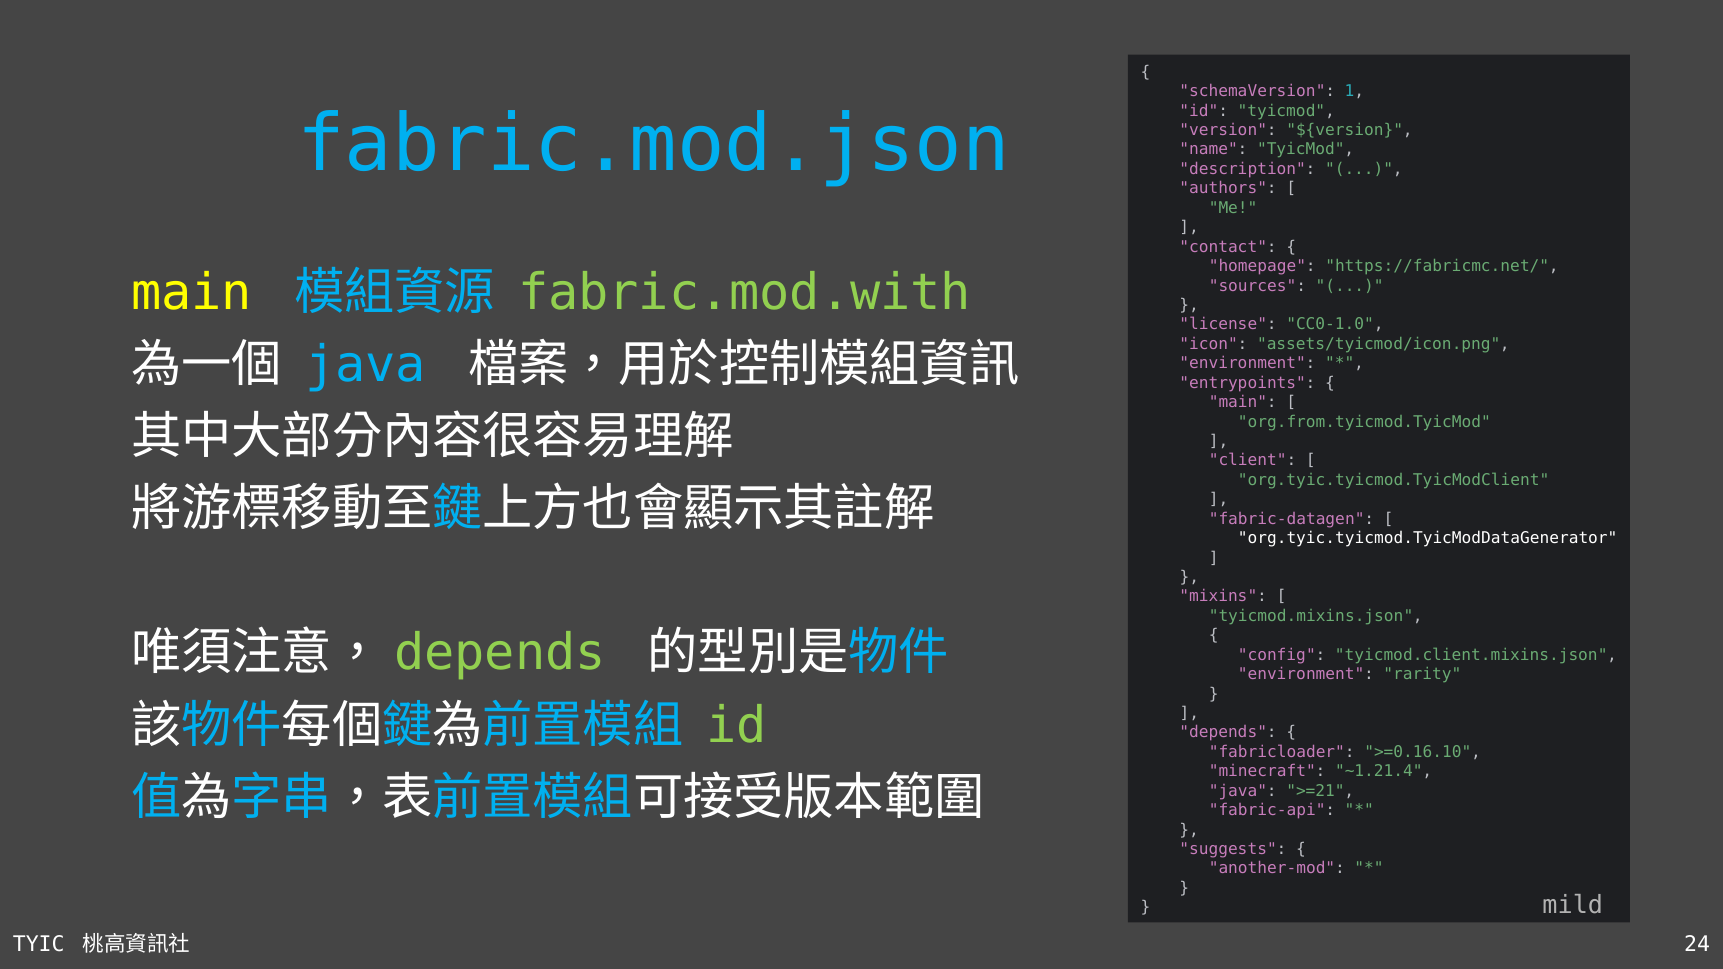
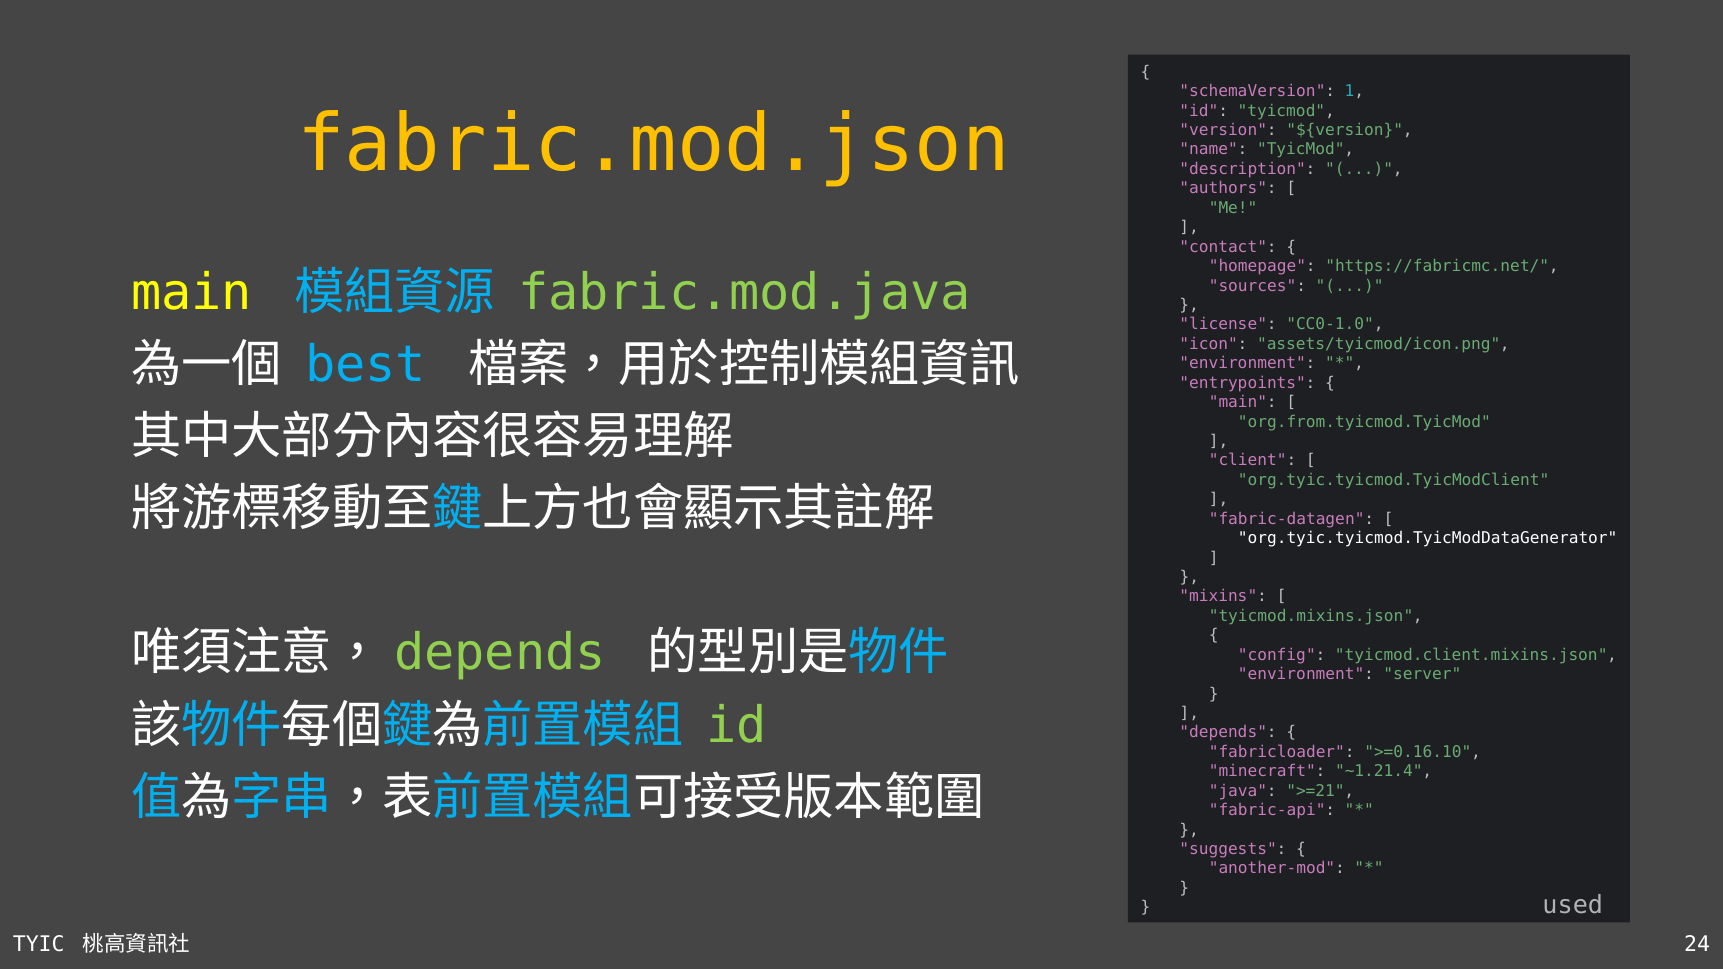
fabric.mod.json colour: light blue -> yellow
fabric.mod.with: fabric.mod.with -> fabric.mod.java
java at (365, 365): java -> best
rarity: rarity -> server
mild: mild -> used
